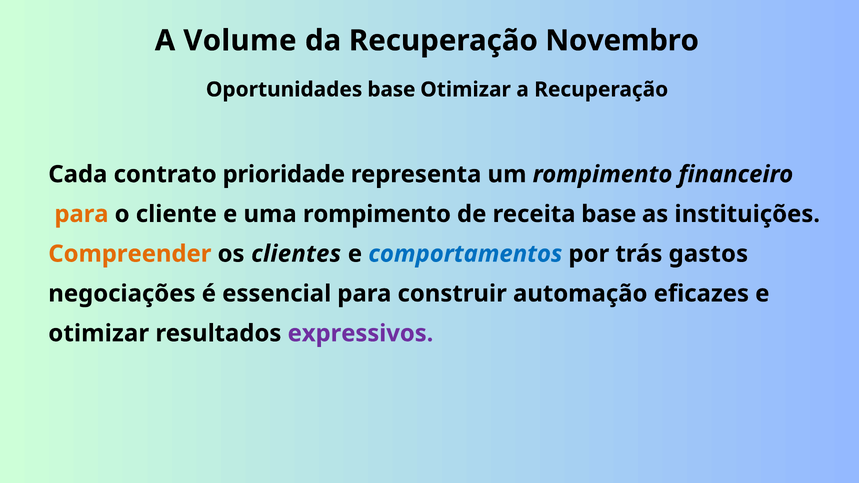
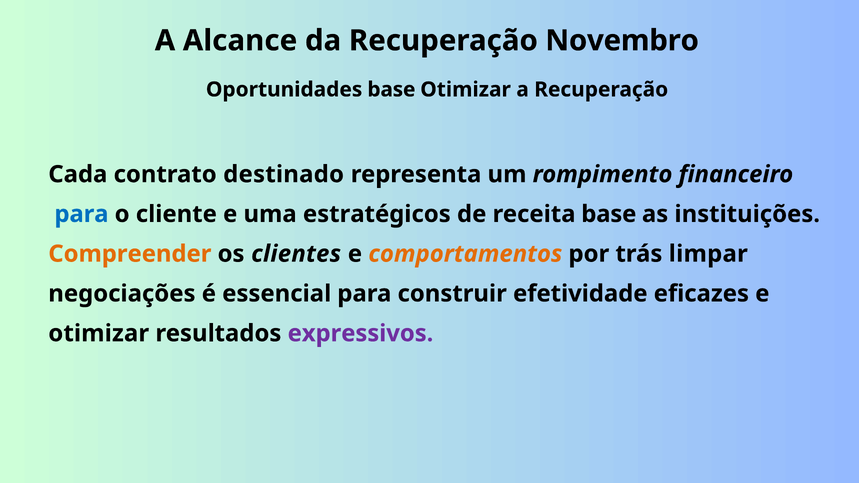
Volume: Volume -> Alcance
prioridade: prioridade -> destinado
para at (81, 214) colour: orange -> blue
uma rompimento: rompimento -> estratégicos
comportamentos colour: blue -> orange
gastos: gastos -> limpar
automação: automação -> efetividade
